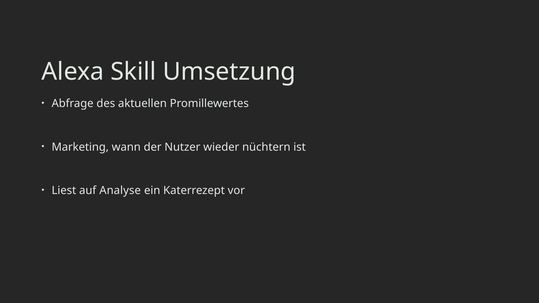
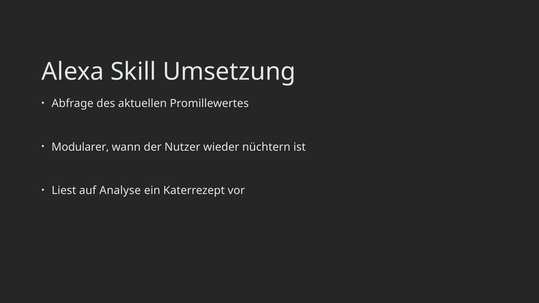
Marketing: Marketing -> Modularer
